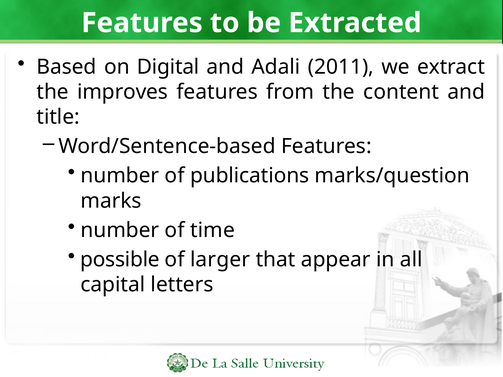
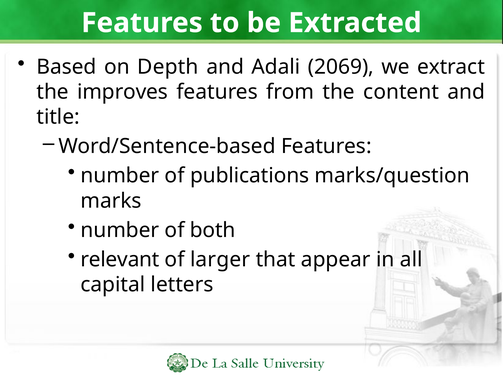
Digital: Digital -> Depth
2011: 2011 -> 2069
time: time -> both
possible: possible -> relevant
